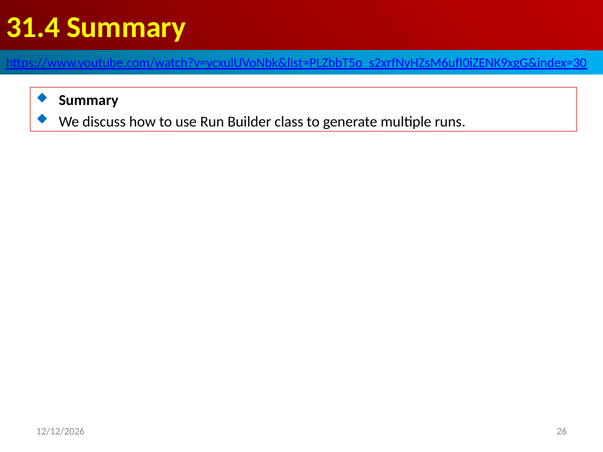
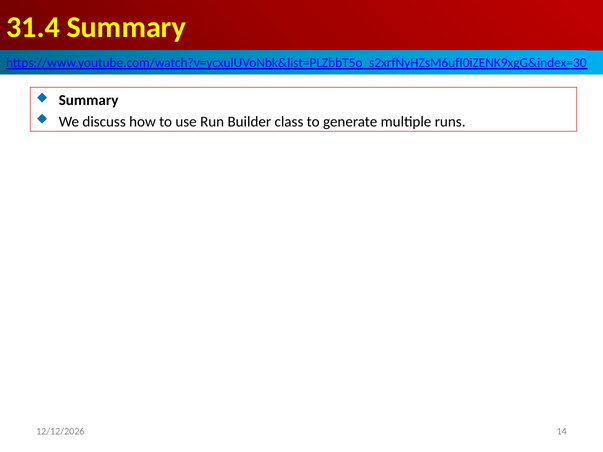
26: 26 -> 14
